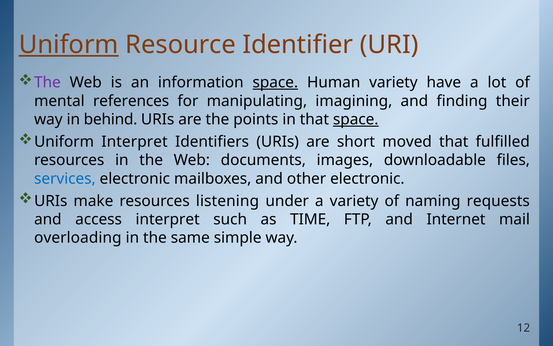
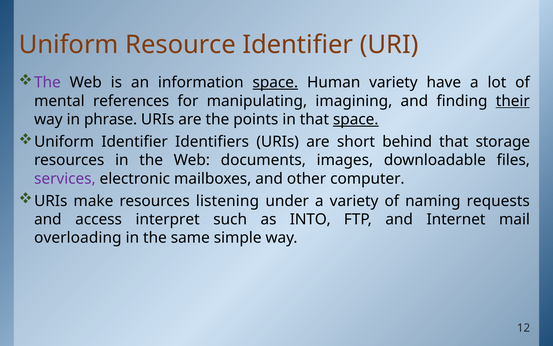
Uniform at (69, 45) underline: present -> none
their underline: none -> present
behind: behind -> phrase
Uniform Interpret: Interpret -> Identifier
moved: moved -> behind
fulfilled: fulfilled -> storage
services colour: blue -> purple
other electronic: electronic -> computer
TIME: TIME -> INTO
